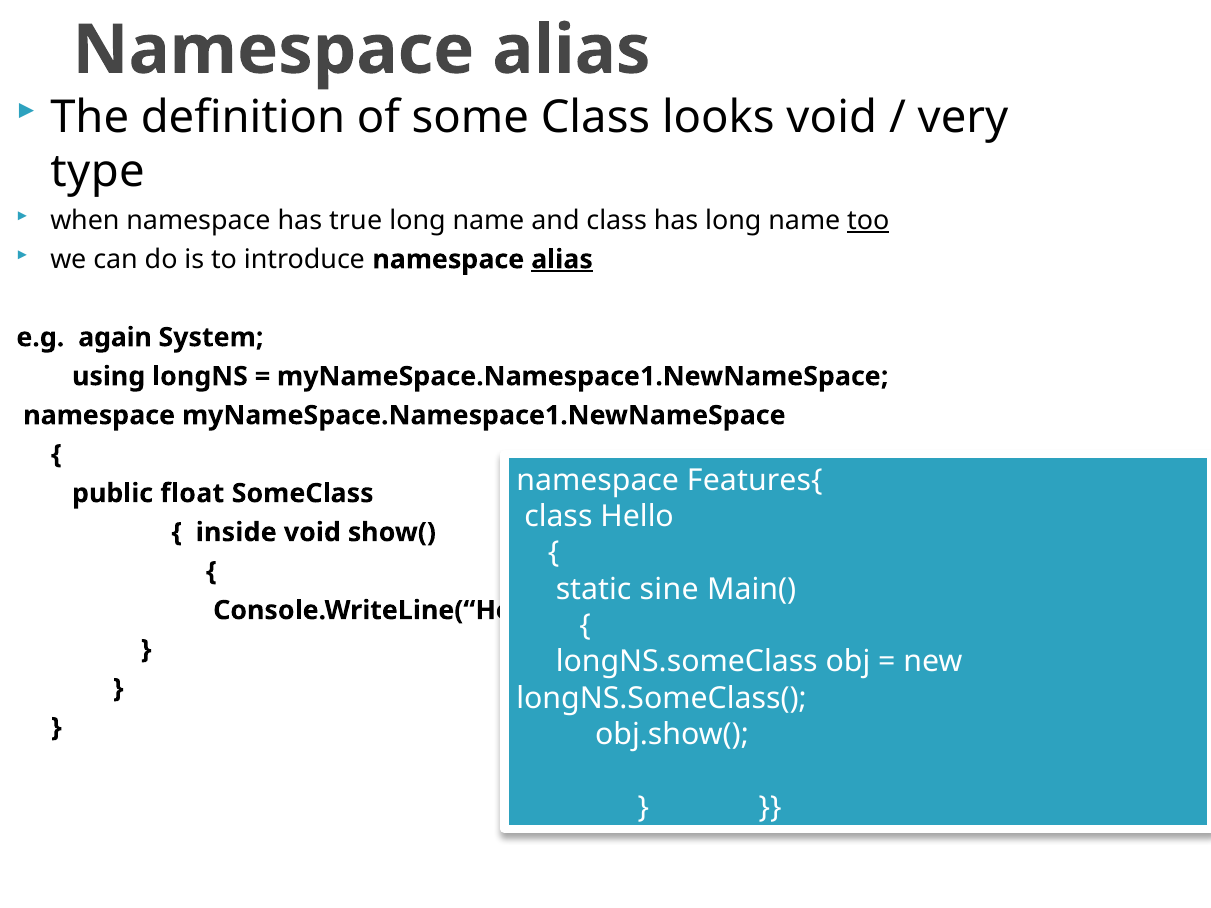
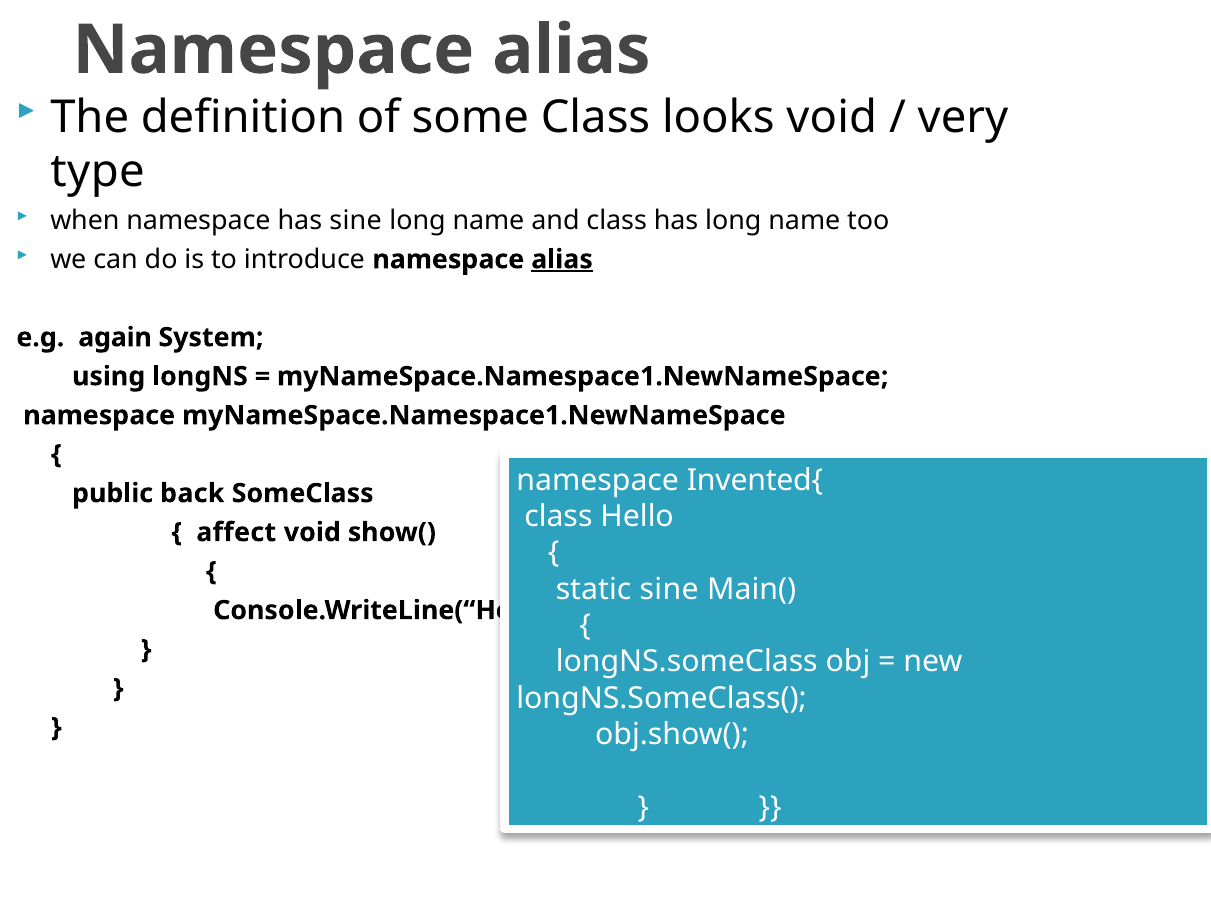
has true: true -> sine
too underline: present -> none
Features{: Features{ -> Invented{
float: float -> back
inside: inside -> affect
